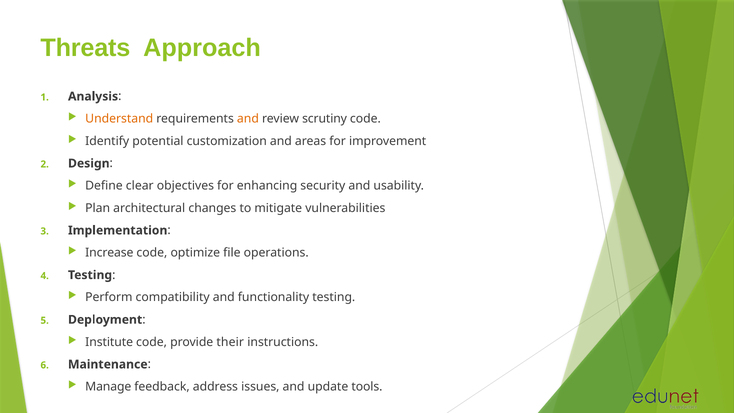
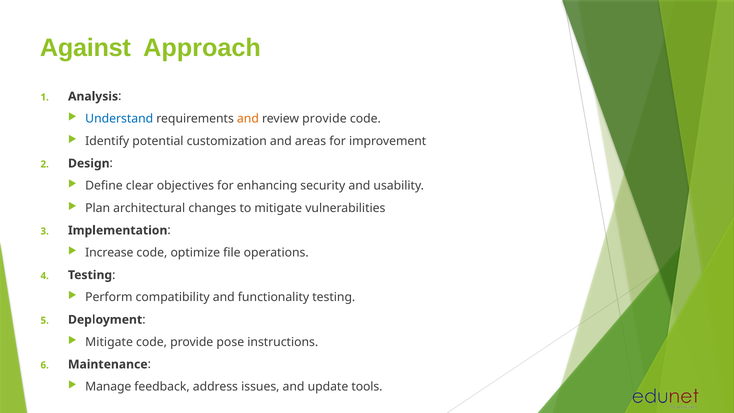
Threats: Threats -> Against
Understand colour: orange -> blue
review scrutiny: scrutiny -> provide
Institute at (109, 342): Institute -> Mitigate
their: their -> pose
